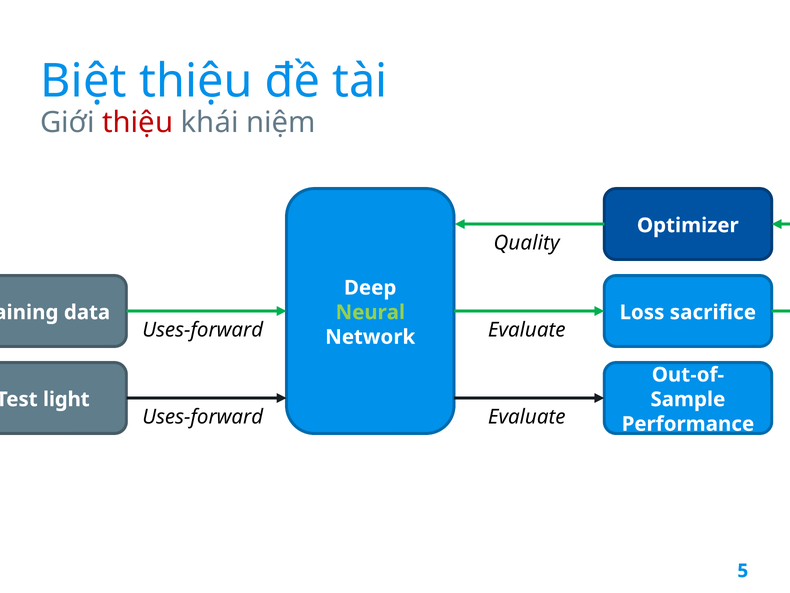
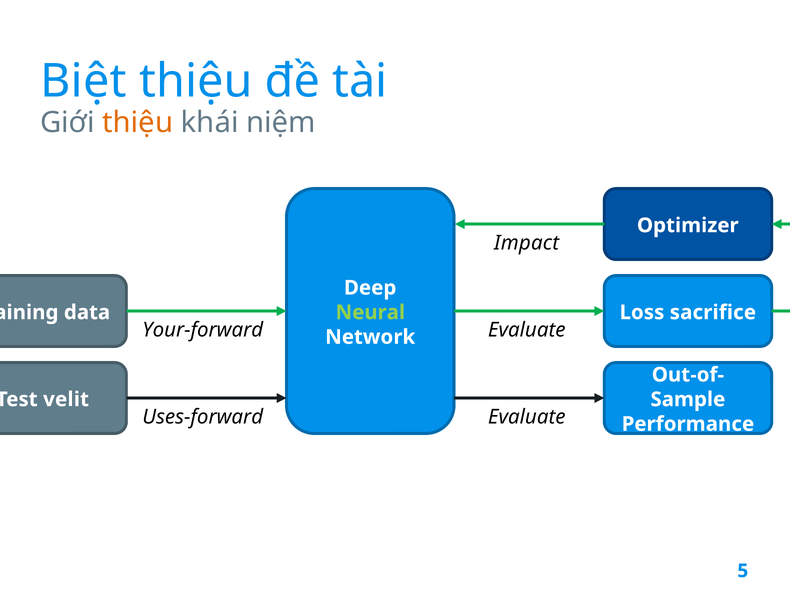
thiệu at (138, 123) colour: red -> orange
Quality: Quality -> Impact
Uses-forward at (203, 330): Uses-forward -> Your-forward
light: light -> velit
